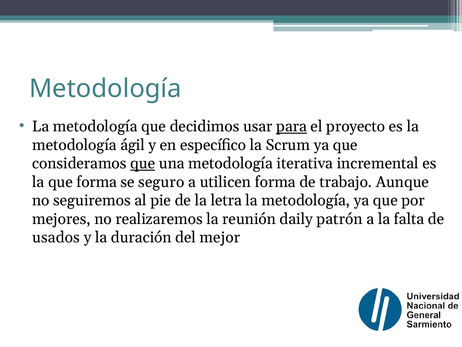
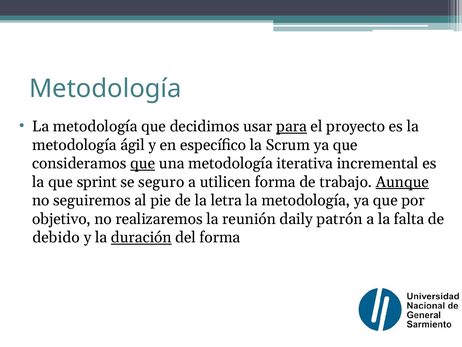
que forma: forma -> sprint
Aunque underline: none -> present
mejores: mejores -> objetivo
usados: usados -> debido
duración underline: none -> present
del mejor: mejor -> forma
